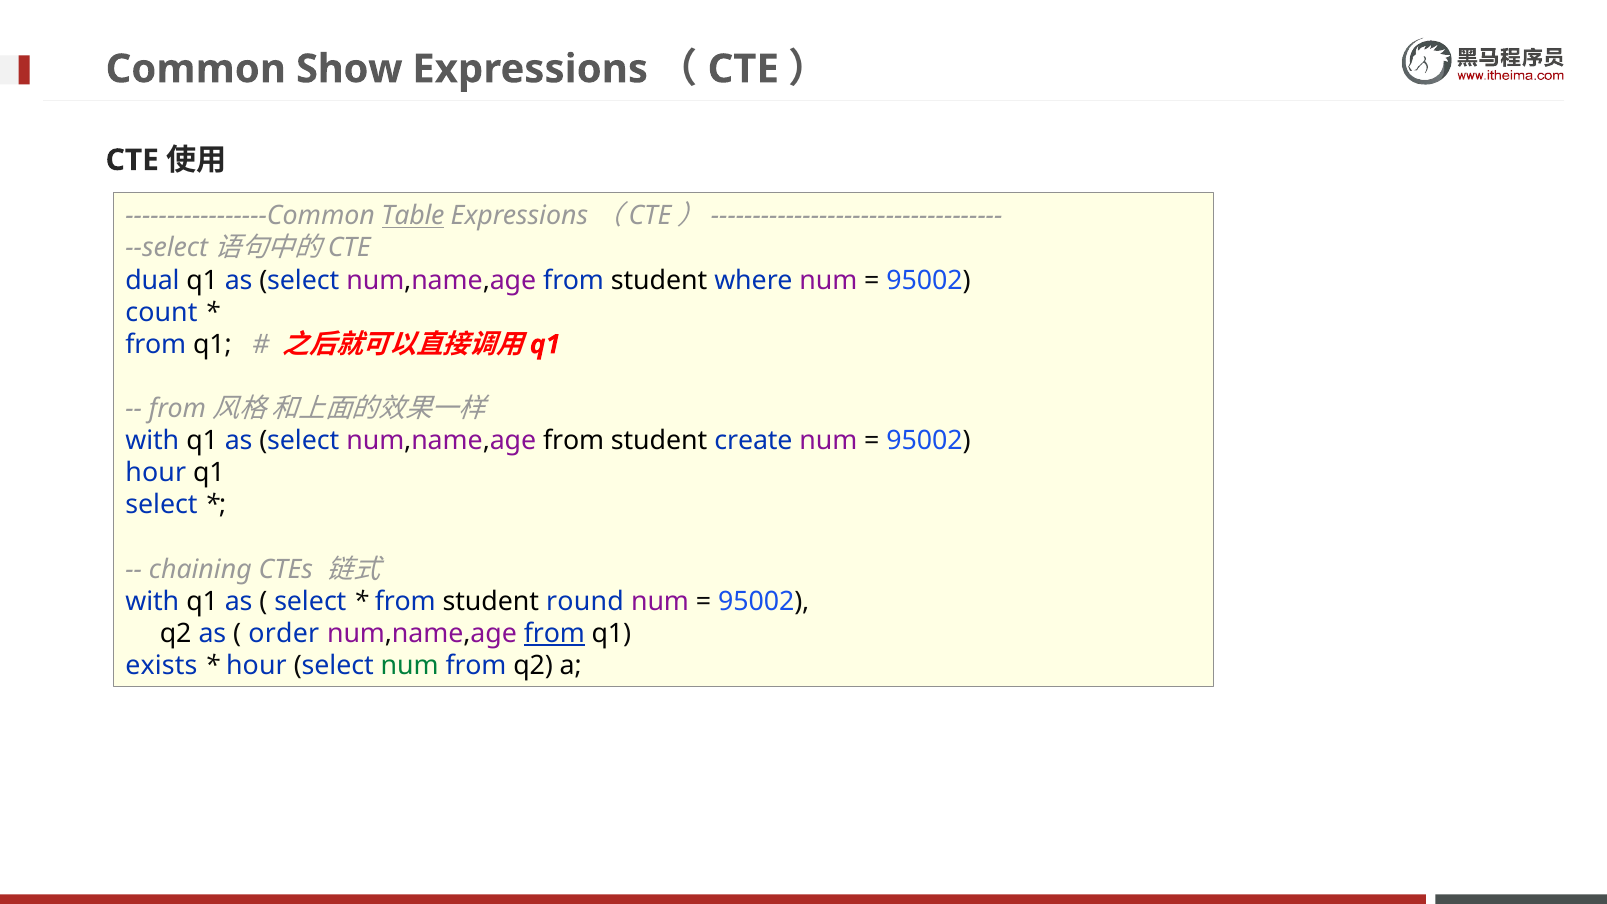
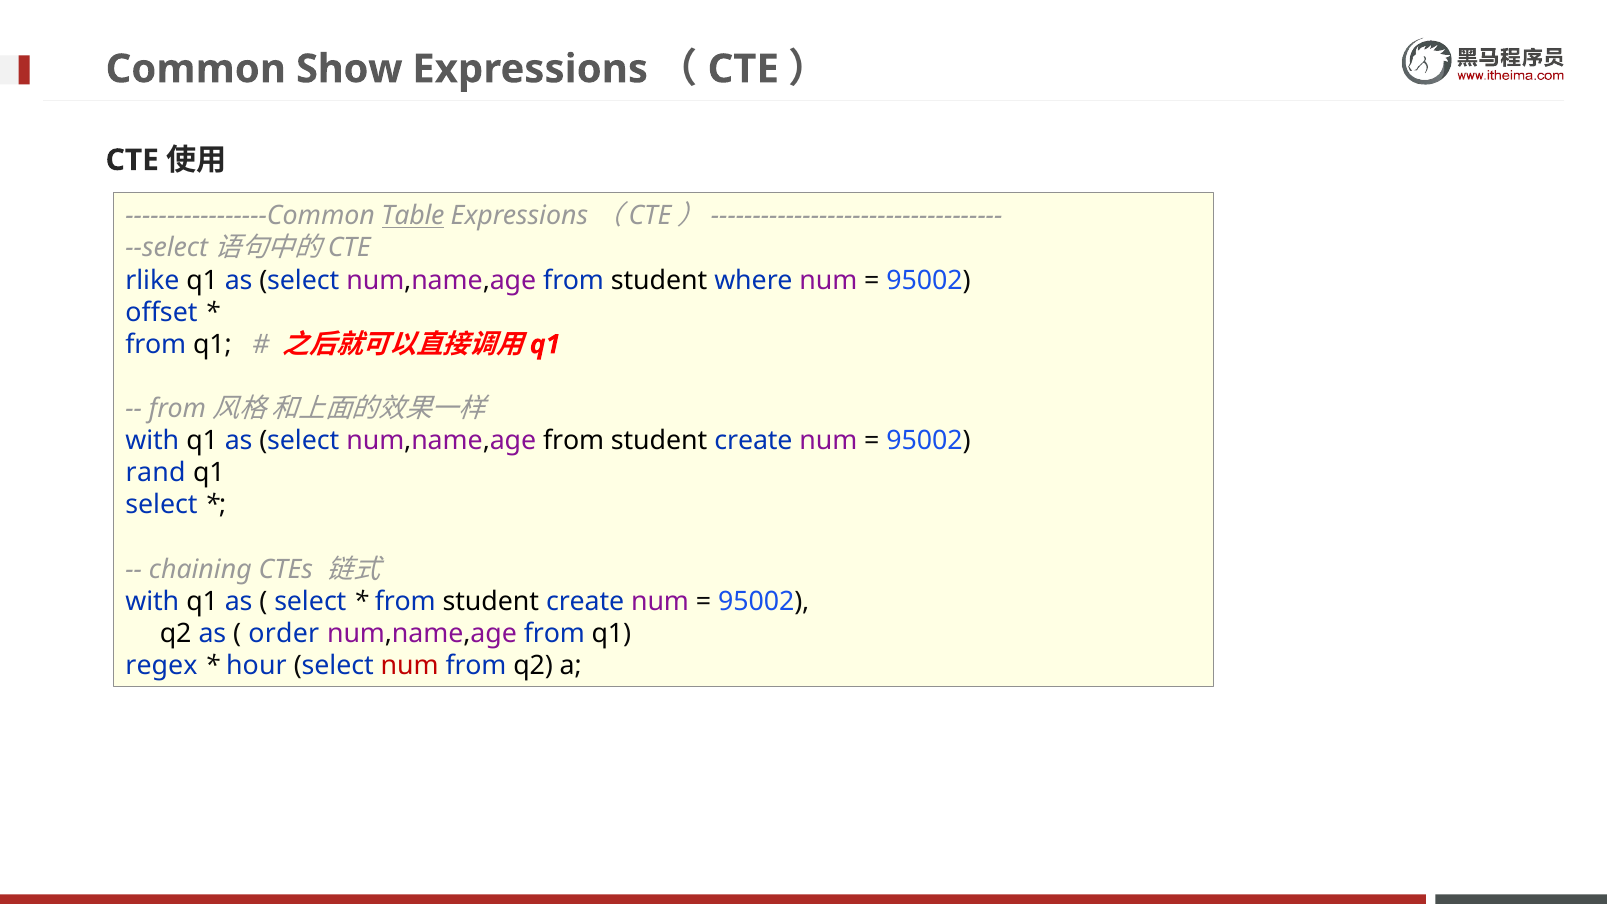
dual: dual -> rlike
count: count -> offset
hour at (156, 473): hour -> rand
round at (585, 601): round -> create
from at (554, 634) underline: present -> none
exists: exists -> regex
num at (410, 666) colour: green -> red
